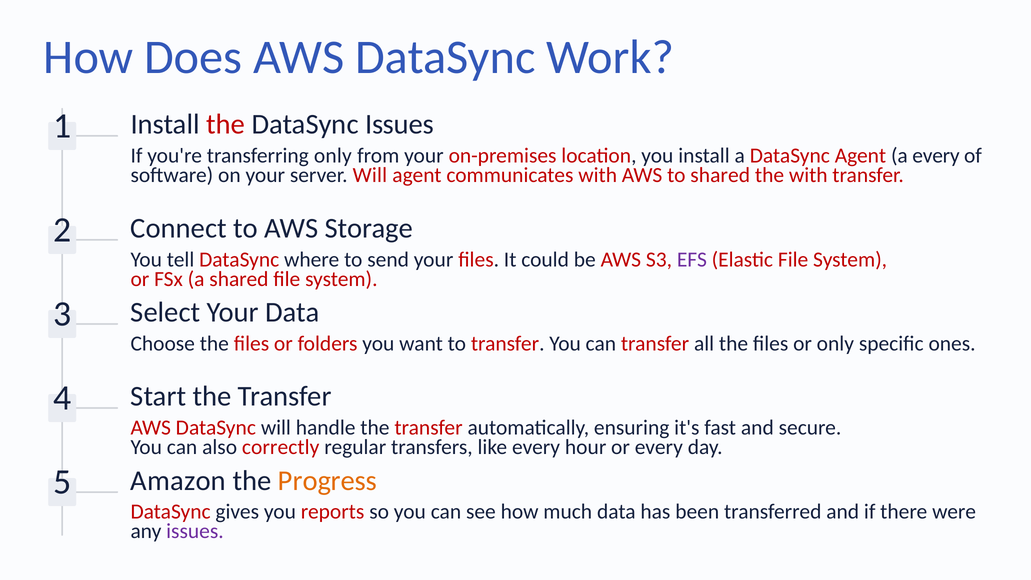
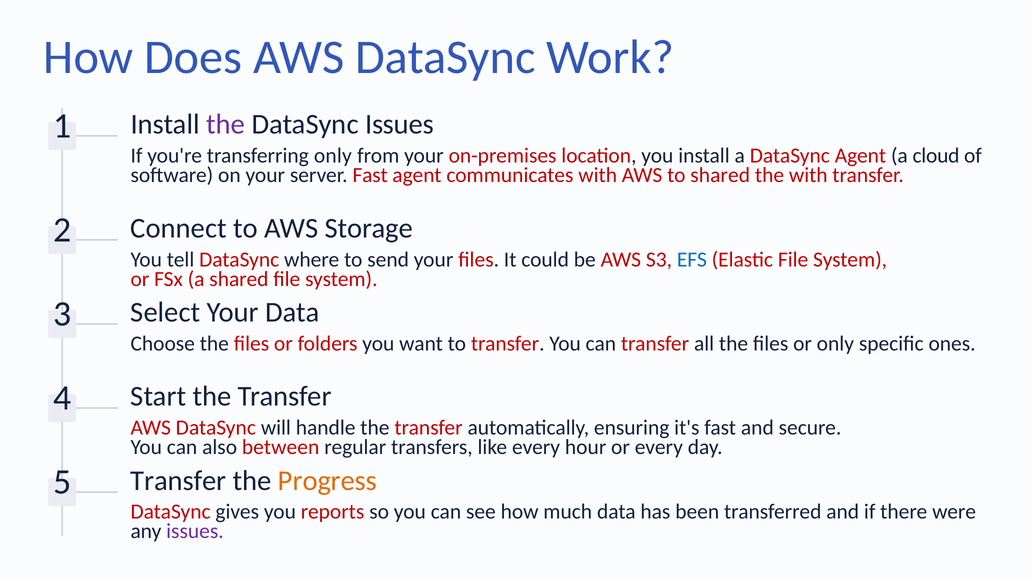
the at (226, 124) colour: red -> purple
a every: every -> cloud
server Will: Will -> Fast
EFS colour: purple -> blue
correctly: correctly -> between
5 Amazon: Amazon -> Transfer
